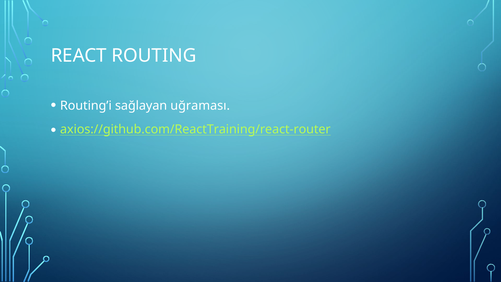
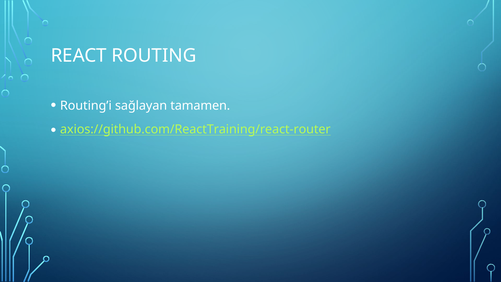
uğraması: uğraması -> tamamen
